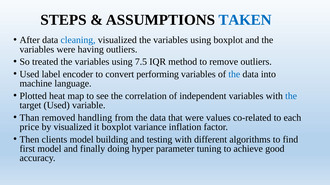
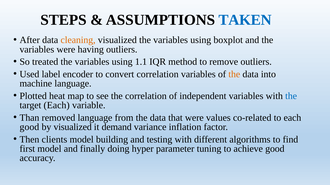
cleaning colour: blue -> orange
7.5: 7.5 -> 1.1
convert performing: performing -> correlation
the at (234, 74) colour: blue -> orange
target Used: Used -> Each
removed handling: handling -> language
price at (29, 127): price -> good
it boxplot: boxplot -> demand
